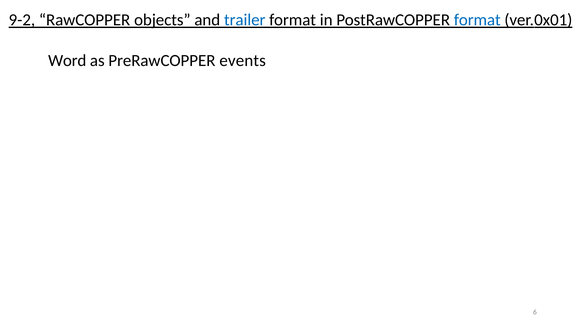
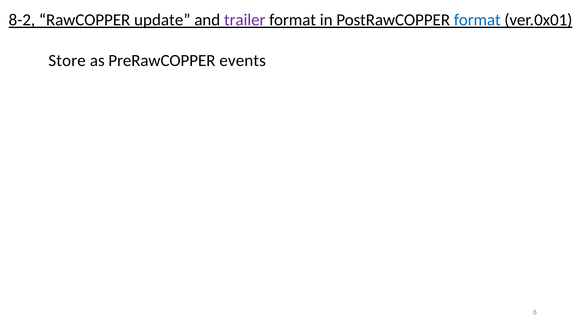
9-2: 9-2 -> 8-2
objects: objects -> update
trailer colour: blue -> purple
Word: Word -> Store
